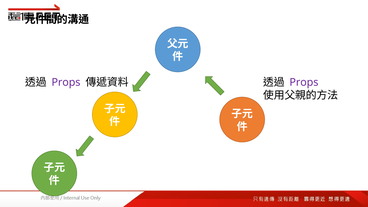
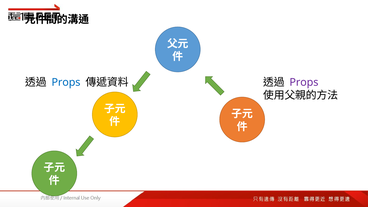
Props at (66, 82) colour: purple -> blue
